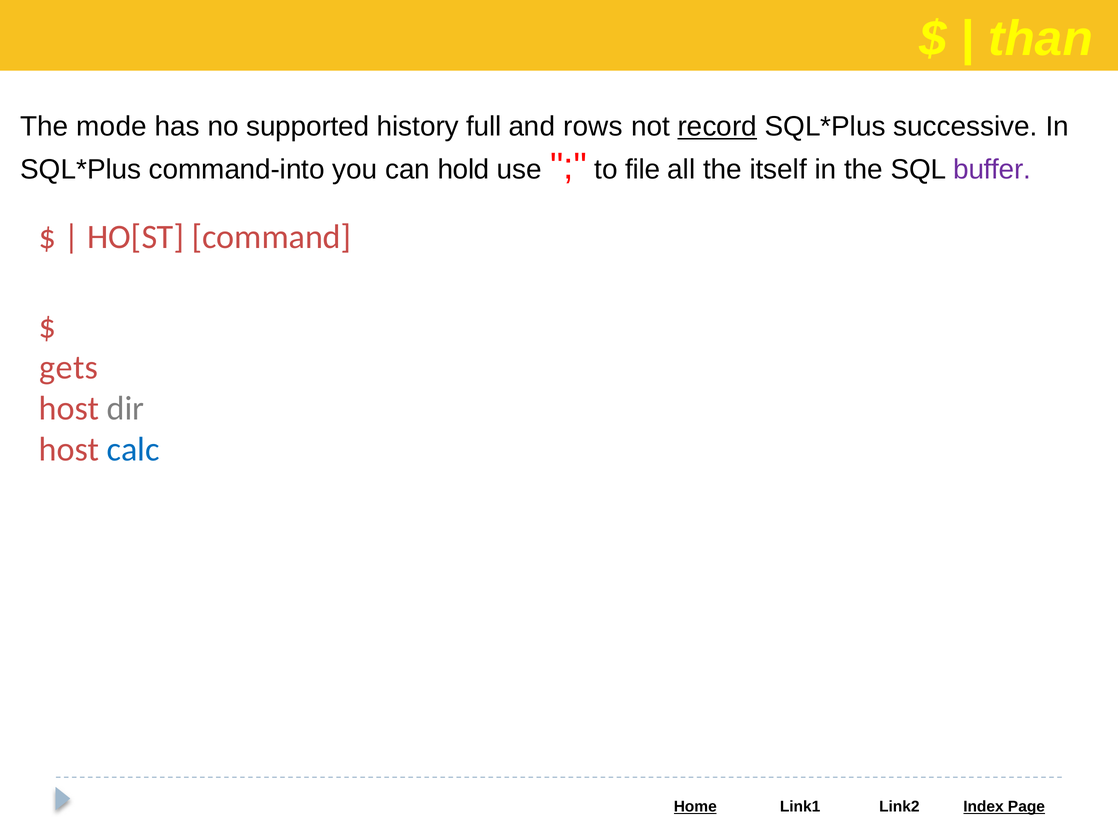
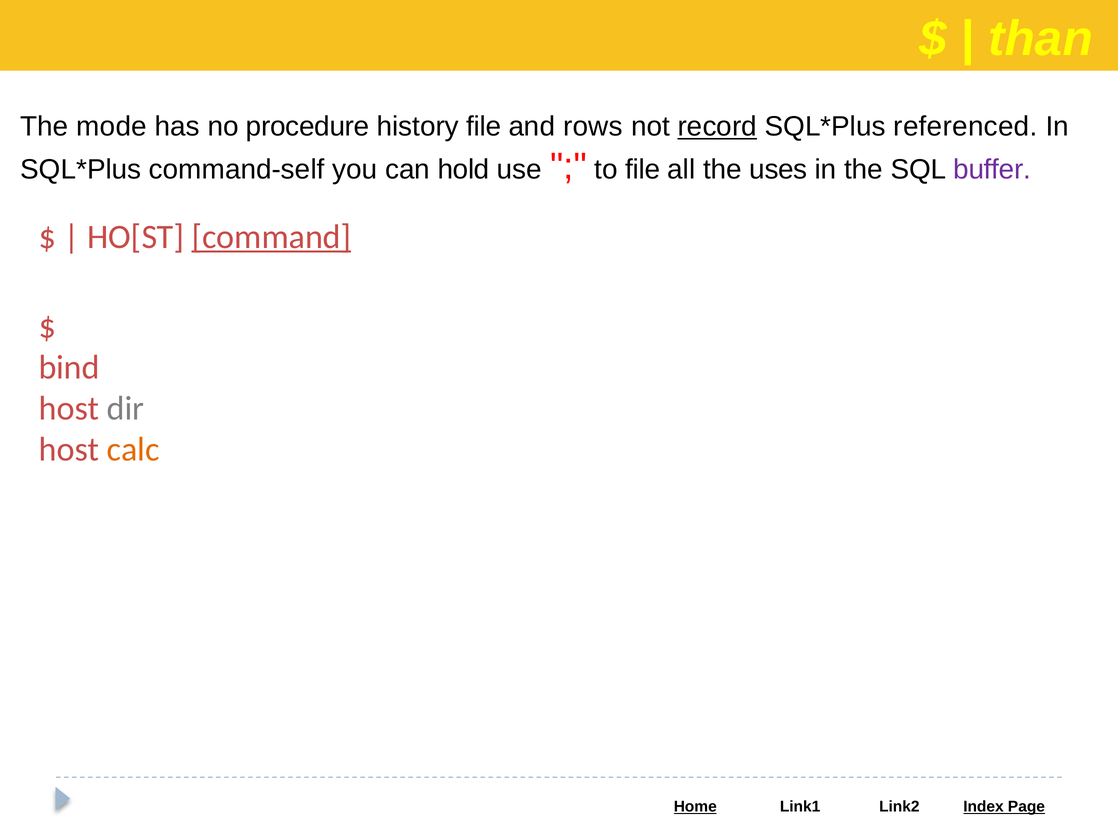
supported: supported -> procedure
history full: full -> file
successive: successive -> referenced
command-into: command-into -> command-self
itself: itself -> uses
command underline: none -> present
gets: gets -> bind
calc colour: blue -> orange
